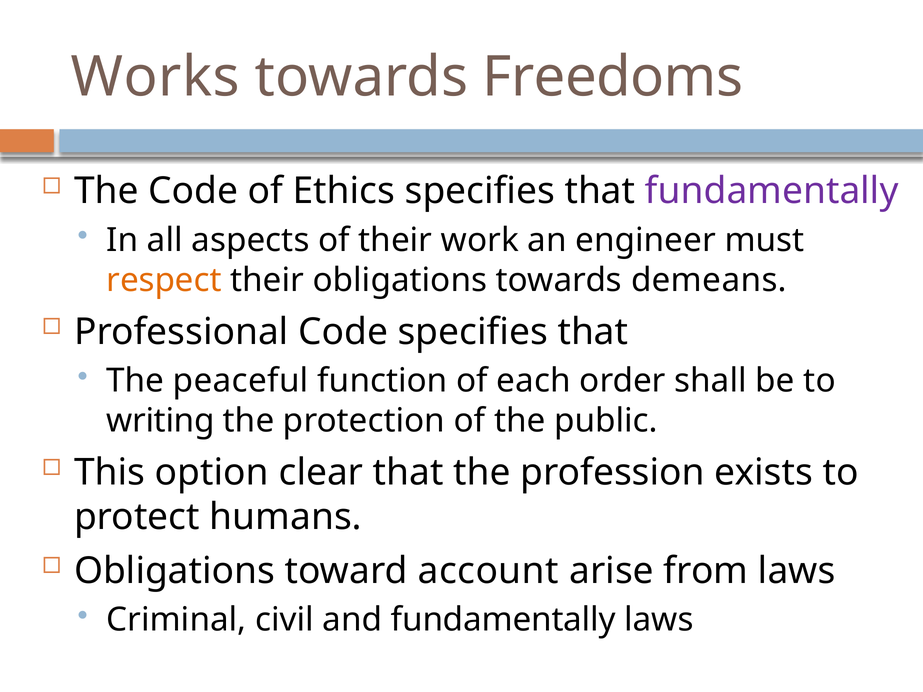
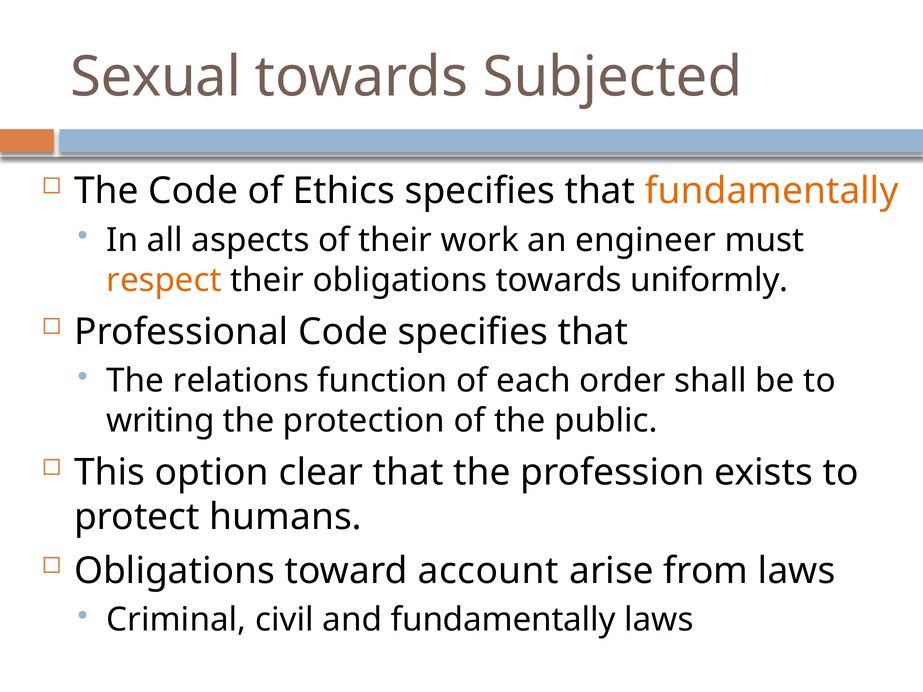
Works: Works -> Sexual
Freedoms: Freedoms -> Subjected
fundamentally at (772, 191) colour: purple -> orange
demeans: demeans -> uniformly
peaceful: peaceful -> relations
